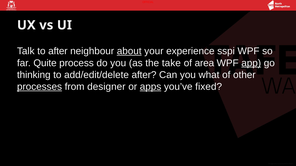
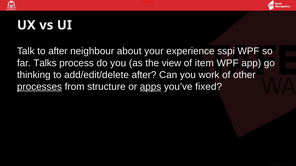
about underline: present -> none
Quite: Quite -> Talks
take: take -> view
area: area -> item
app underline: present -> none
what: what -> work
designer: designer -> structure
